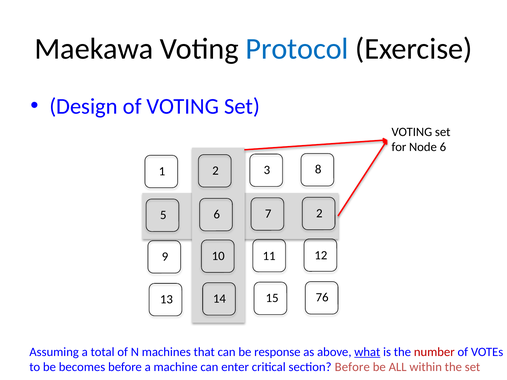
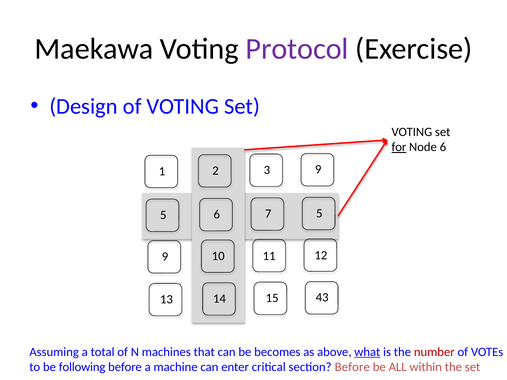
Protocol colour: blue -> purple
for underline: none -> present
3 8: 8 -> 9
7 2: 2 -> 5
76: 76 -> 43
response: response -> becomes
becomes: becomes -> following
